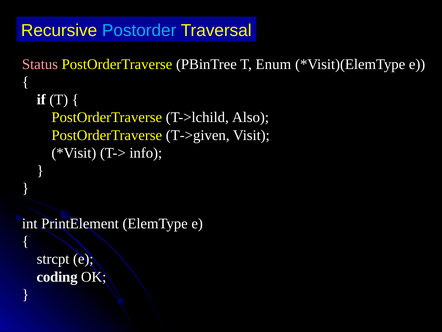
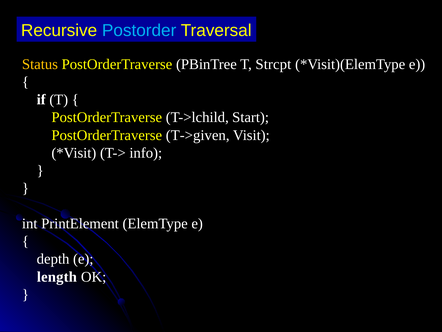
Status colour: pink -> yellow
Enum: Enum -> Strcpt
Also: Also -> Start
strcpt: strcpt -> depth
coding: coding -> length
